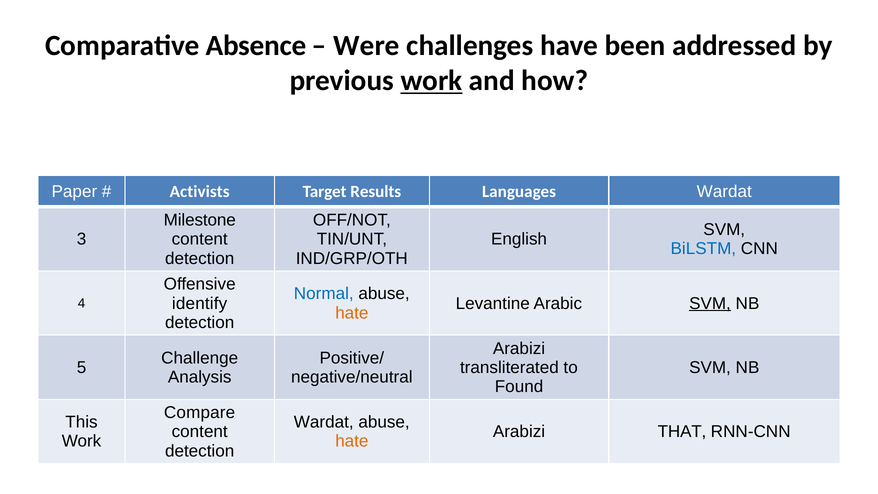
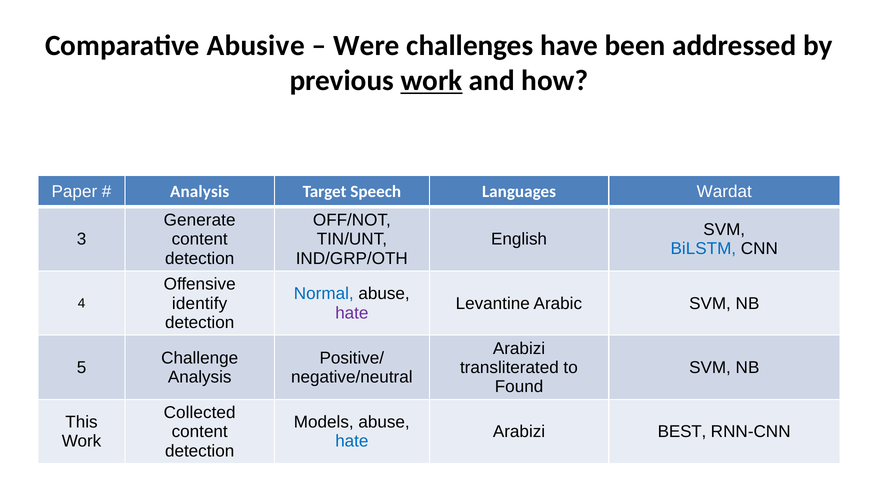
Absence: Absence -> Abusive
Activists at (200, 191): Activists -> Analysis
Results: Results -> Speech
Milestone: Milestone -> Generate
SVM at (710, 303) underline: present -> none
hate at (352, 313) colour: orange -> purple
Compare: Compare -> Collected
Wardat at (324, 422): Wardat -> Models
THAT: THAT -> BEST
hate at (352, 441) colour: orange -> blue
